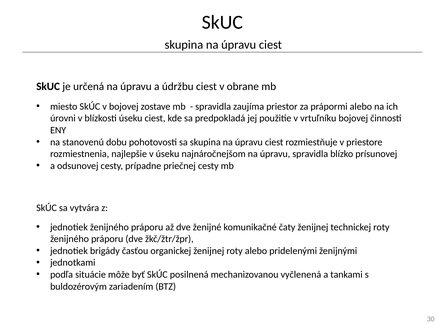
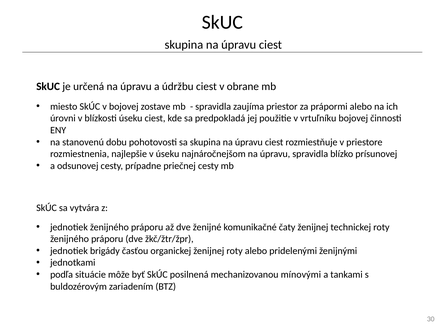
vyčlenená: vyčlenená -> mínovými
